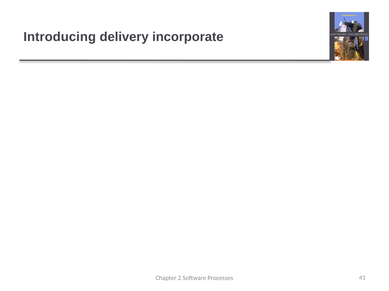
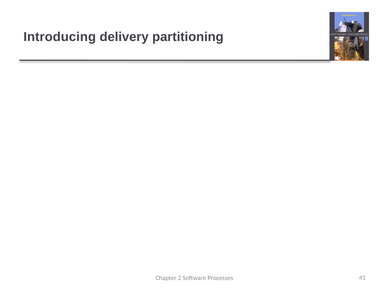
incorporate: incorporate -> partitioning
